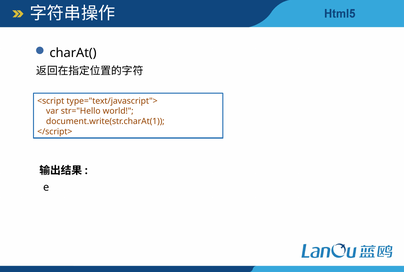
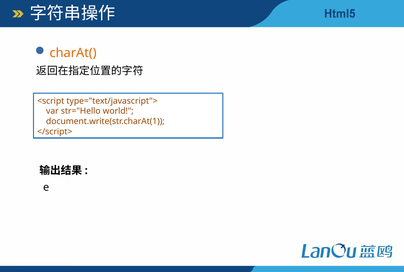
charAt( colour: black -> orange
